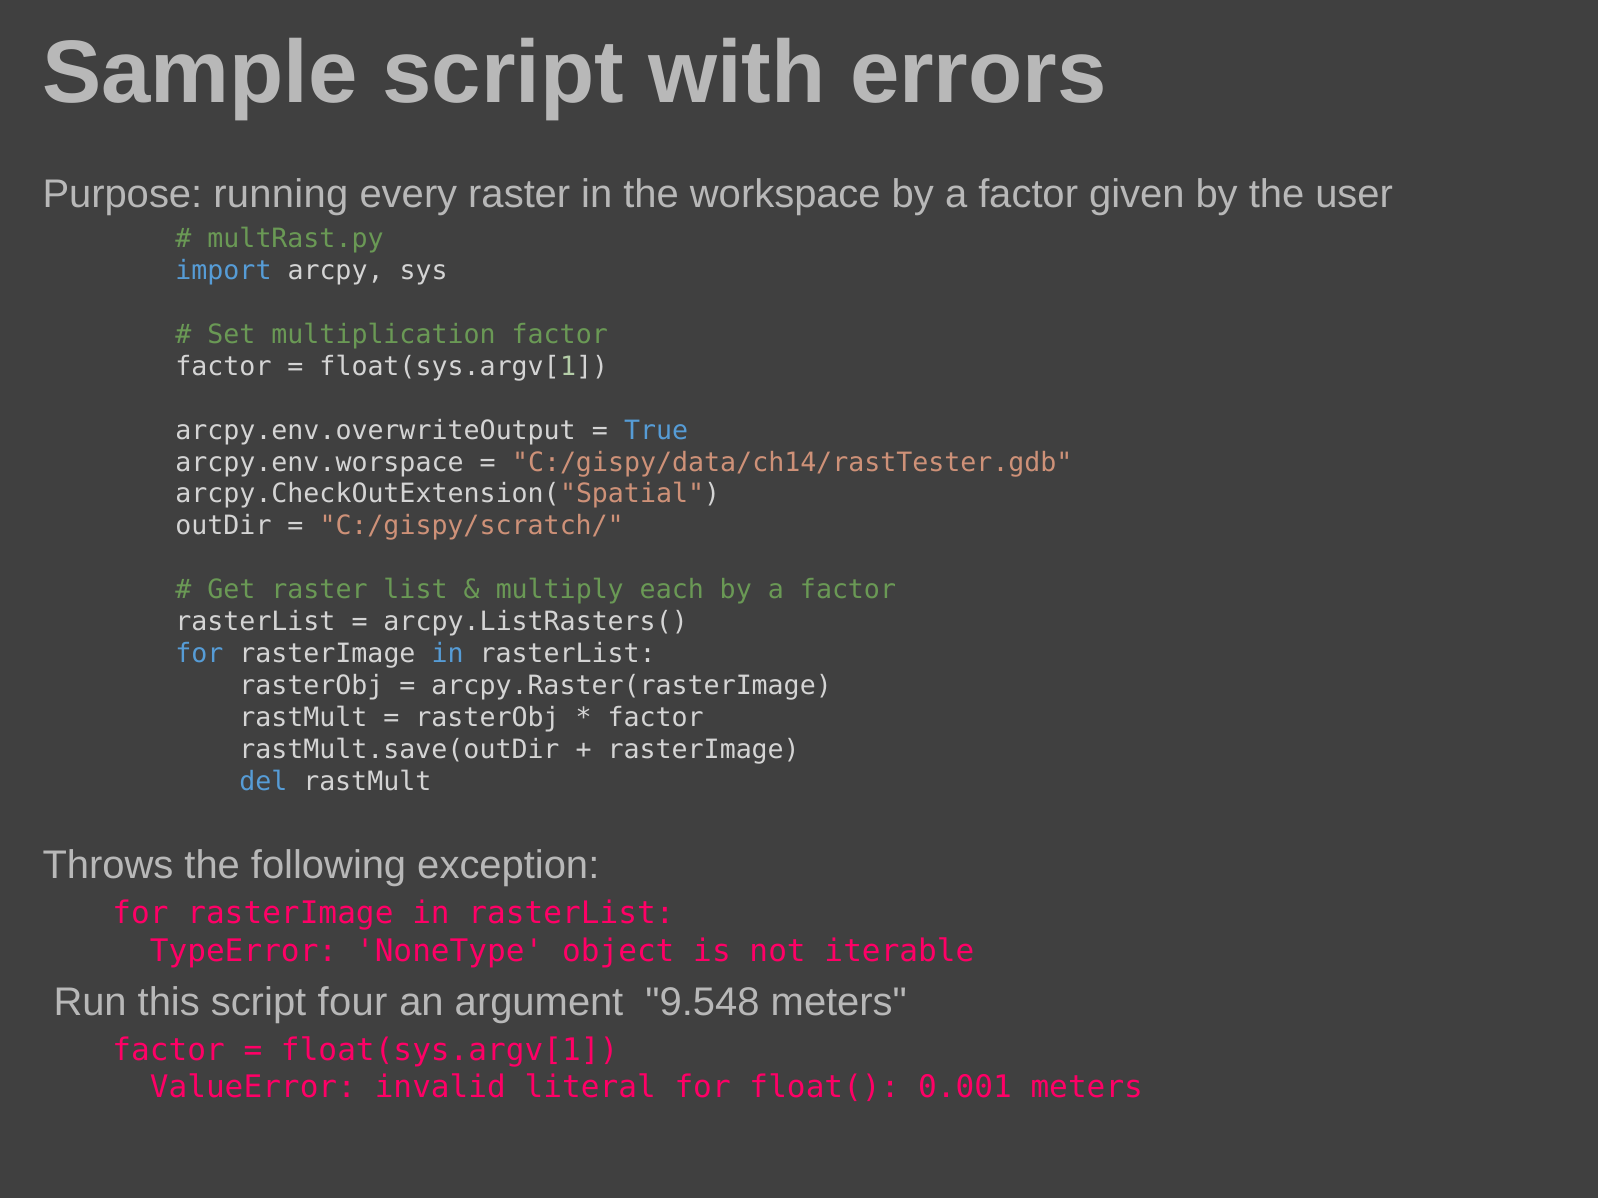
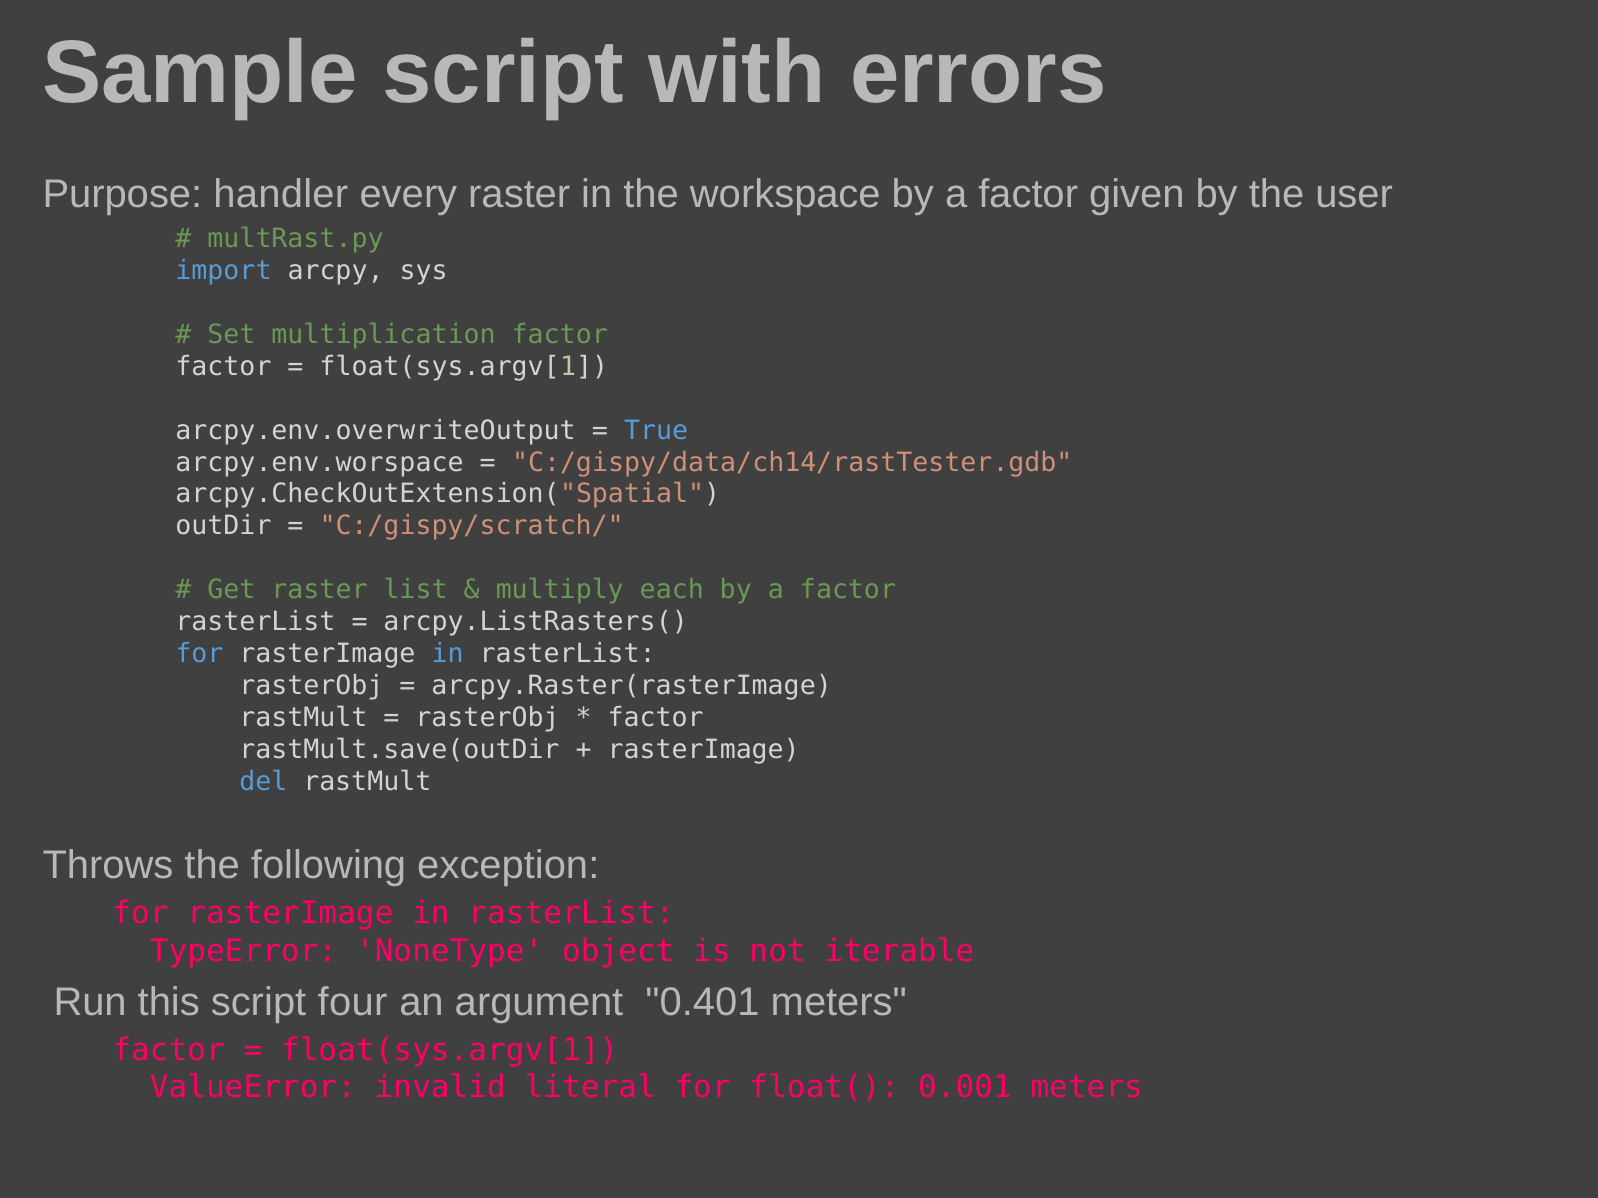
running: running -> handler
9.548: 9.548 -> 0.401
